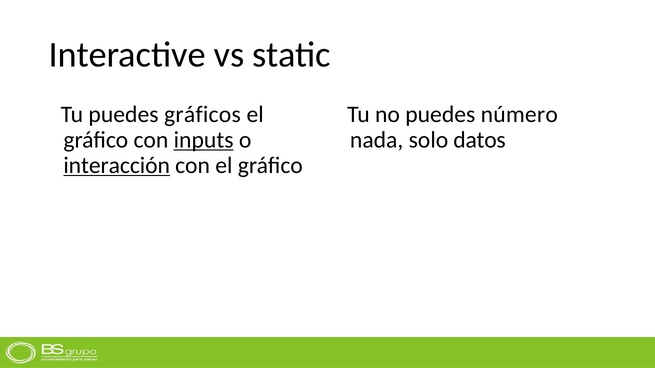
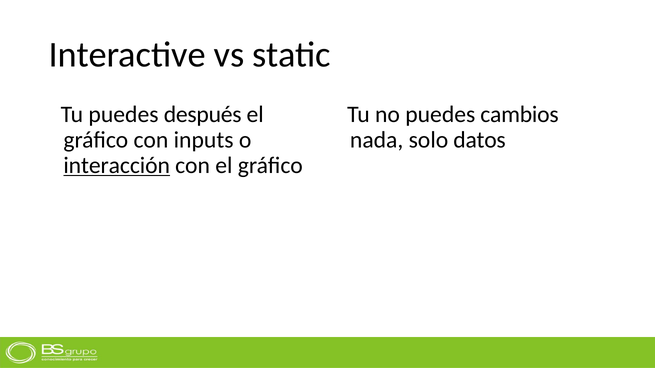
gráficos: gráficos -> después
número: número -> cambios
inputs underline: present -> none
